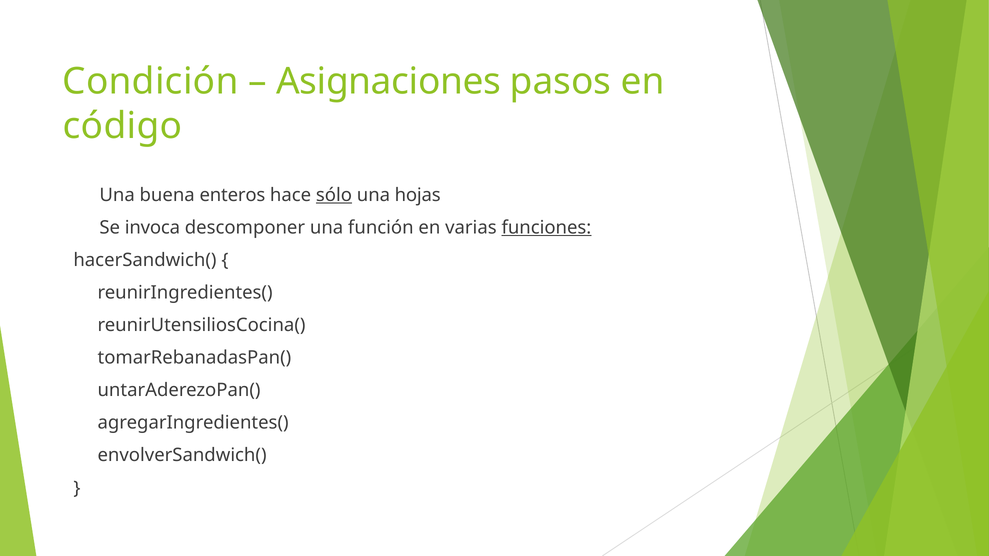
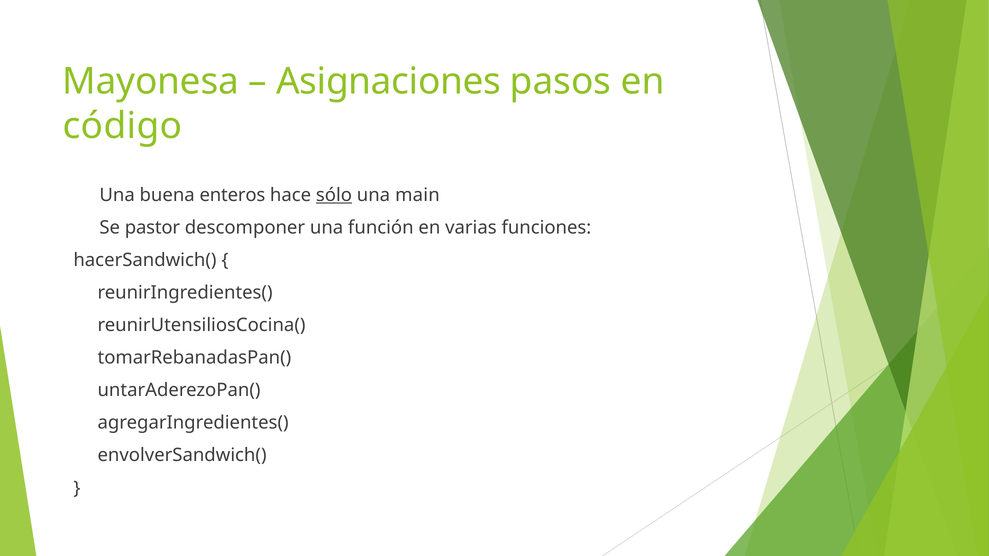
Condición: Condición -> Mayonesa
hojas: hojas -> main
invoca: invoca -> pastor
funciones underline: present -> none
